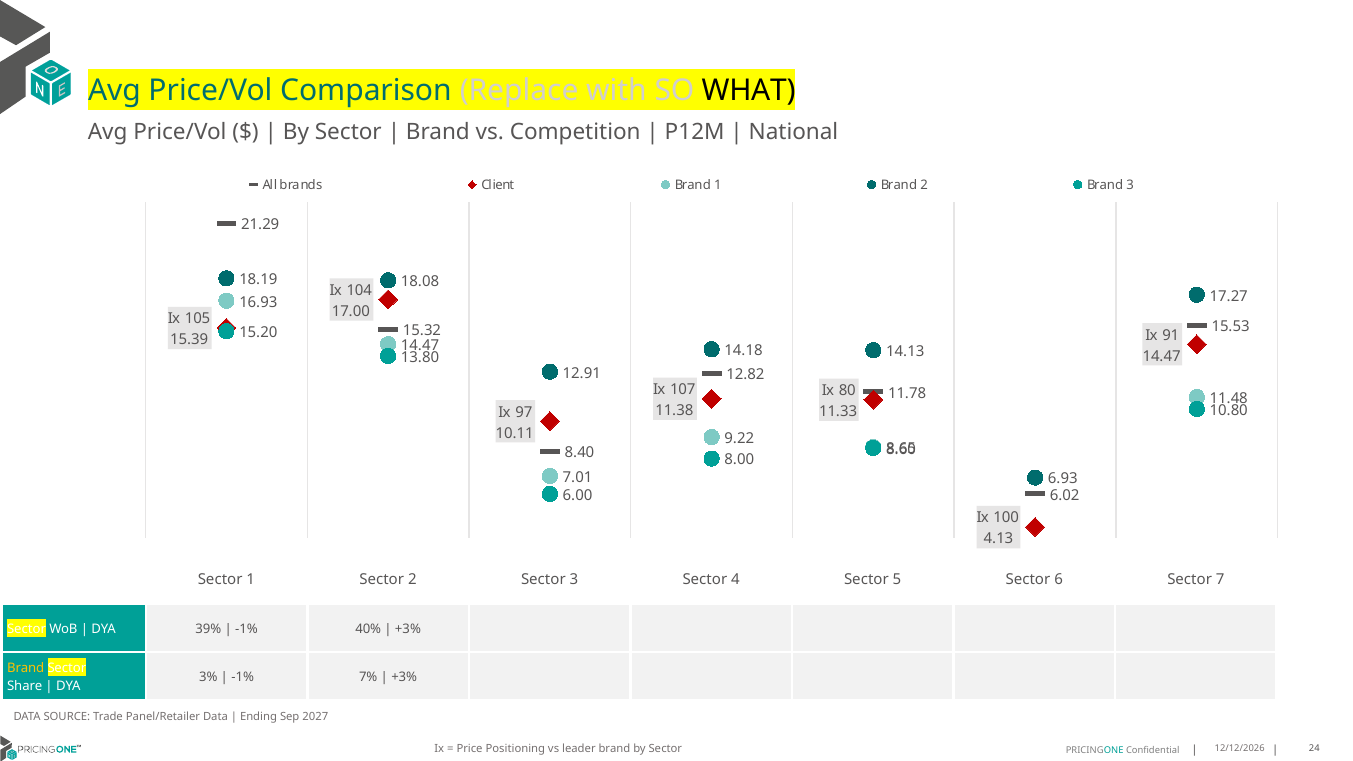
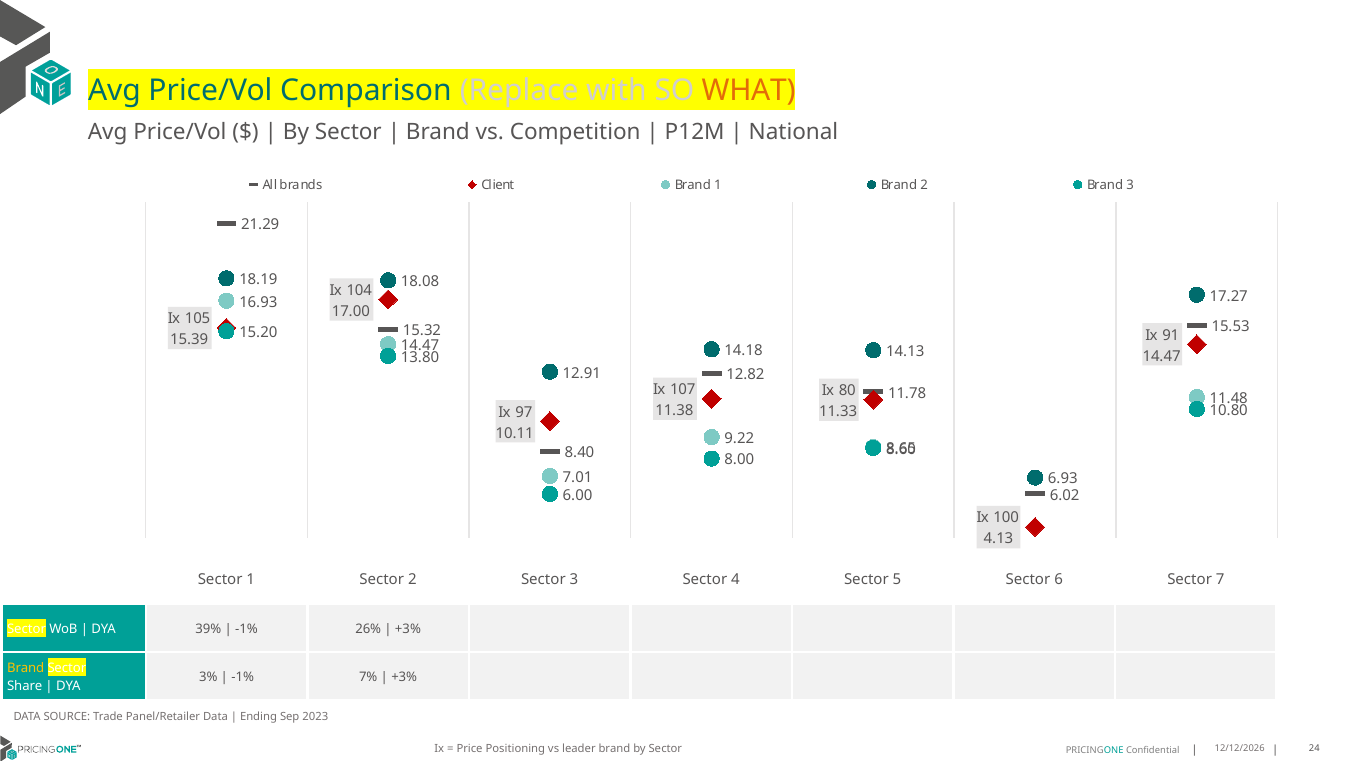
WHAT colour: black -> orange
40%: 40% -> 26%
2027: 2027 -> 2023
